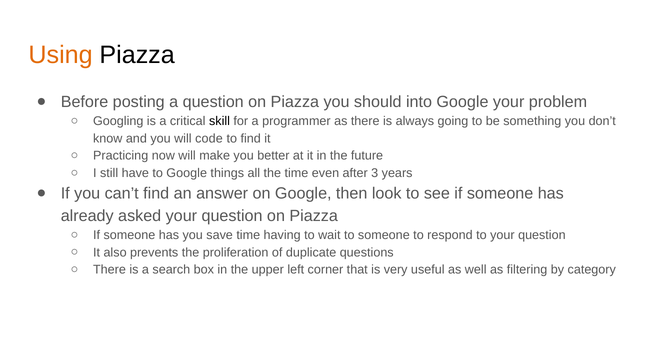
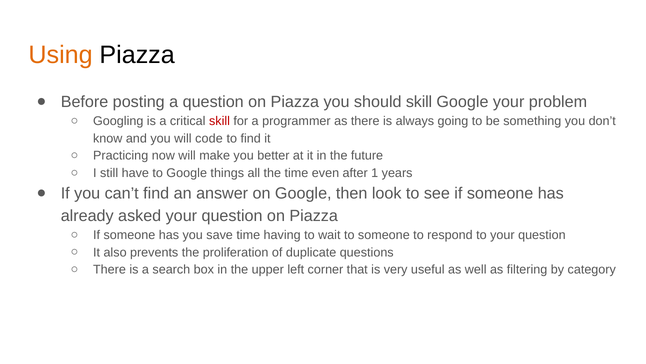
should into: into -> skill
skill at (220, 121) colour: black -> red
3: 3 -> 1
